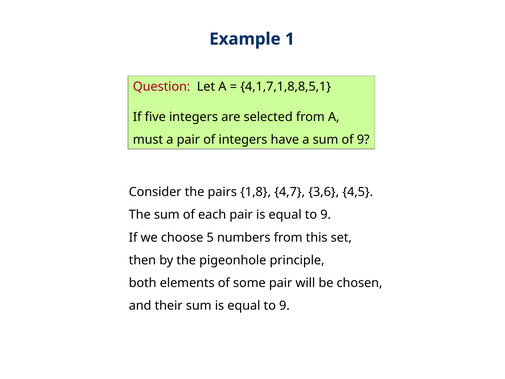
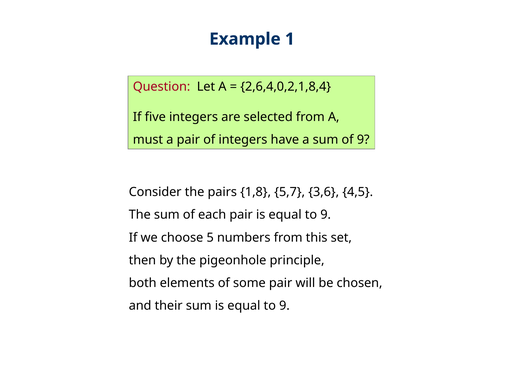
4,1,7,1,8,8,5,1: 4,1,7,1,8,8,5,1 -> 2,6,4,0,2,1,8,4
4,7: 4,7 -> 5,7
